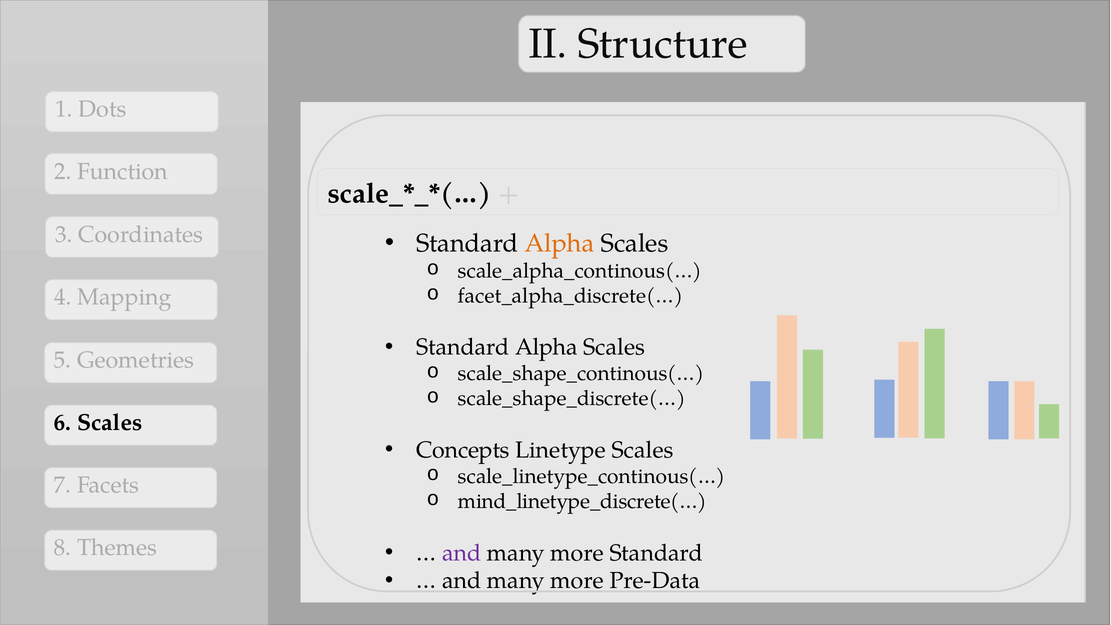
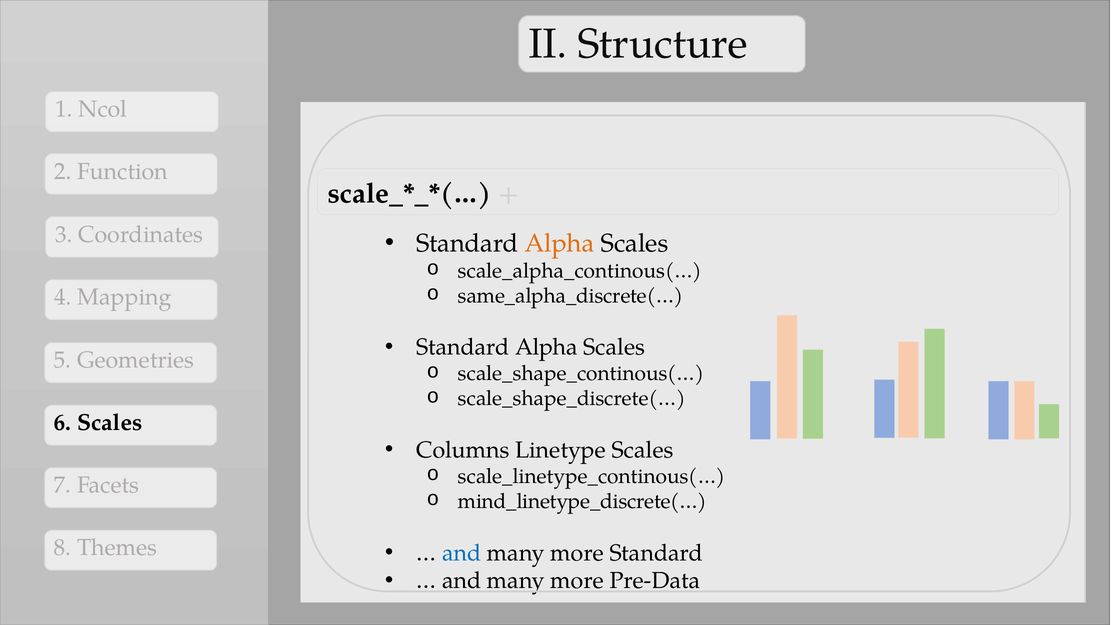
Dots: Dots -> Ncol
facet_alpha_discrete(…: facet_alpha_discrete(… -> same_alpha_discrete(…
Concepts: Concepts -> Columns
and at (462, 553) colour: purple -> blue
